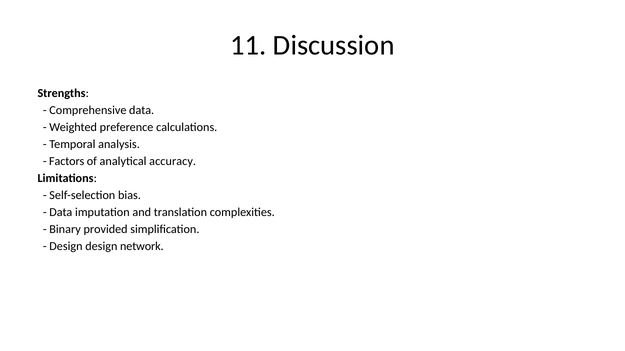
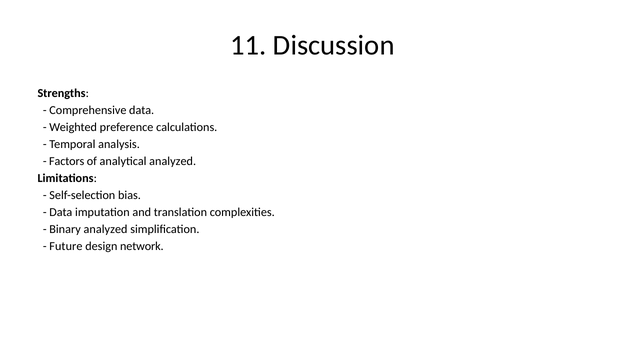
analytical accuracy: accuracy -> analyzed
Binary provided: provided -> analyzed
Design at (66, 247): Design -> Future
